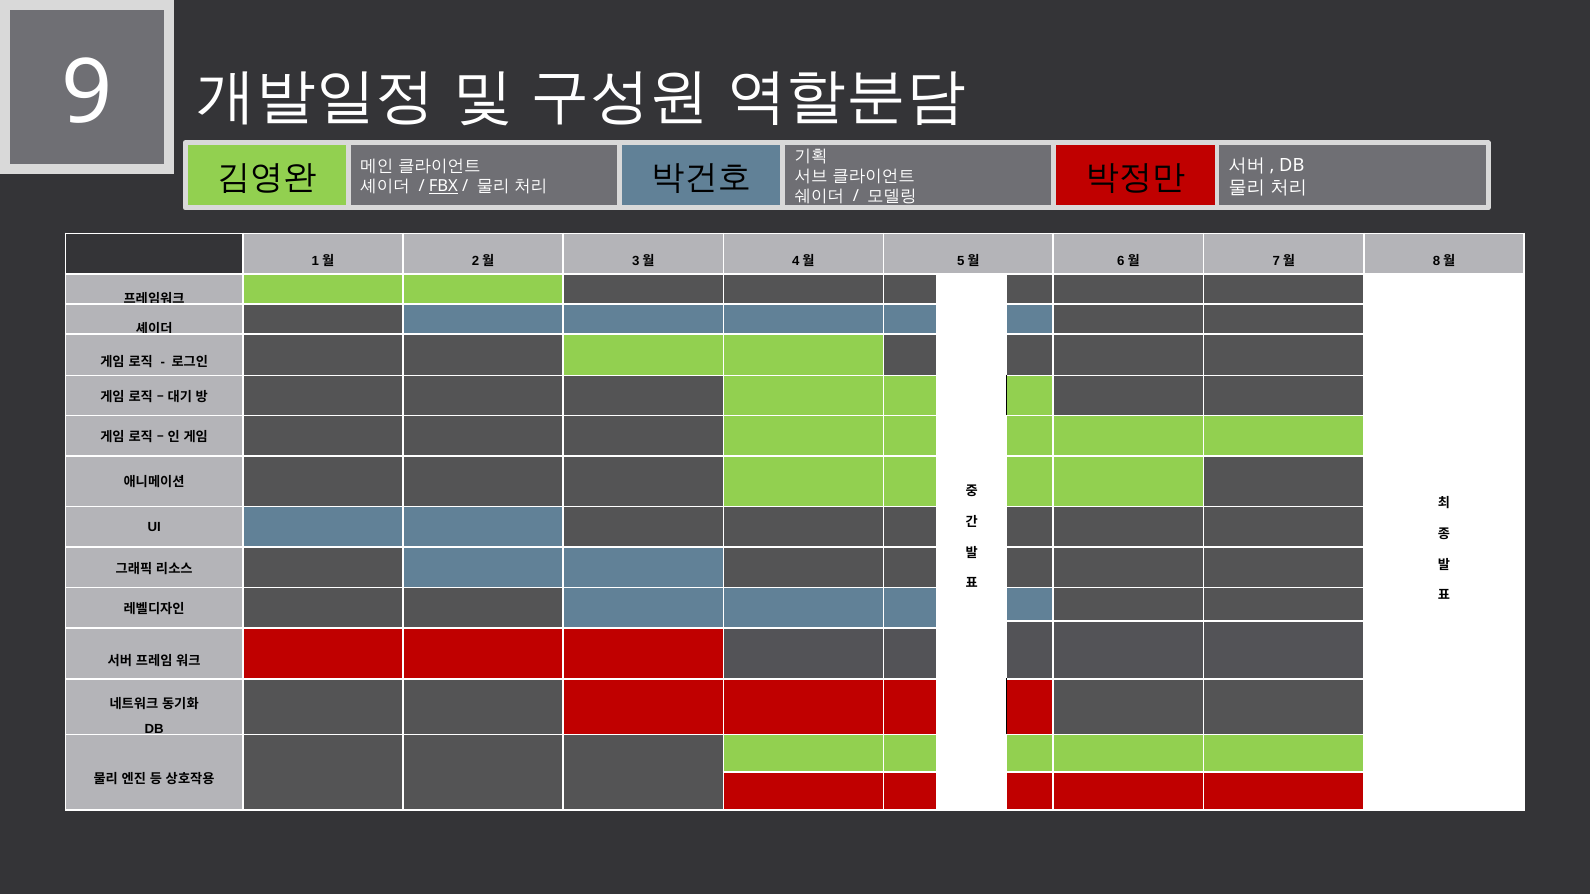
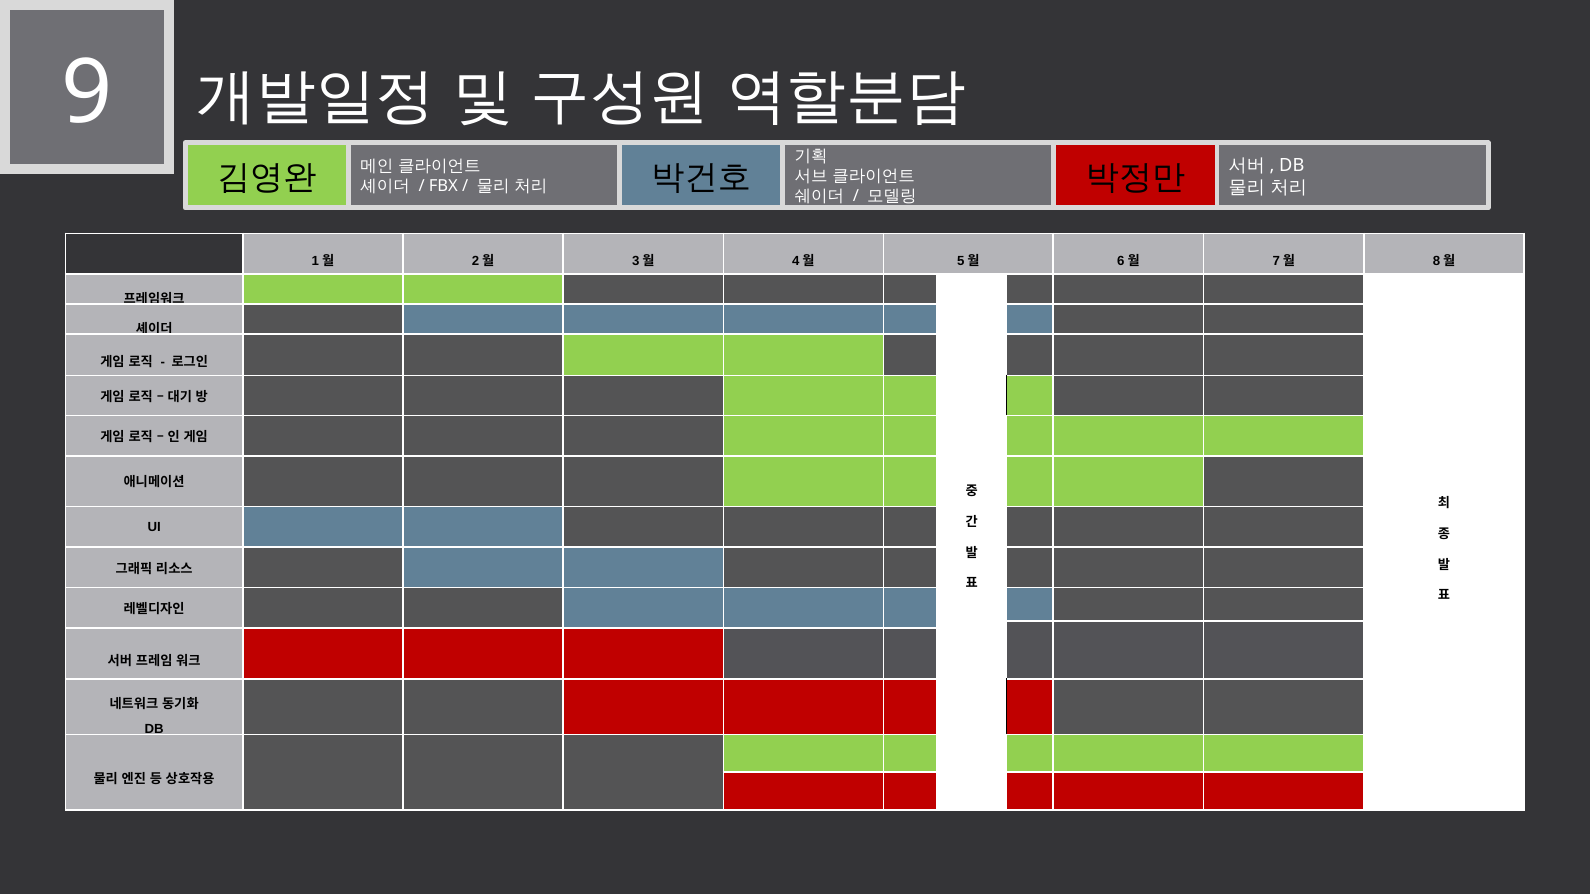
FBX underline: present -> none
